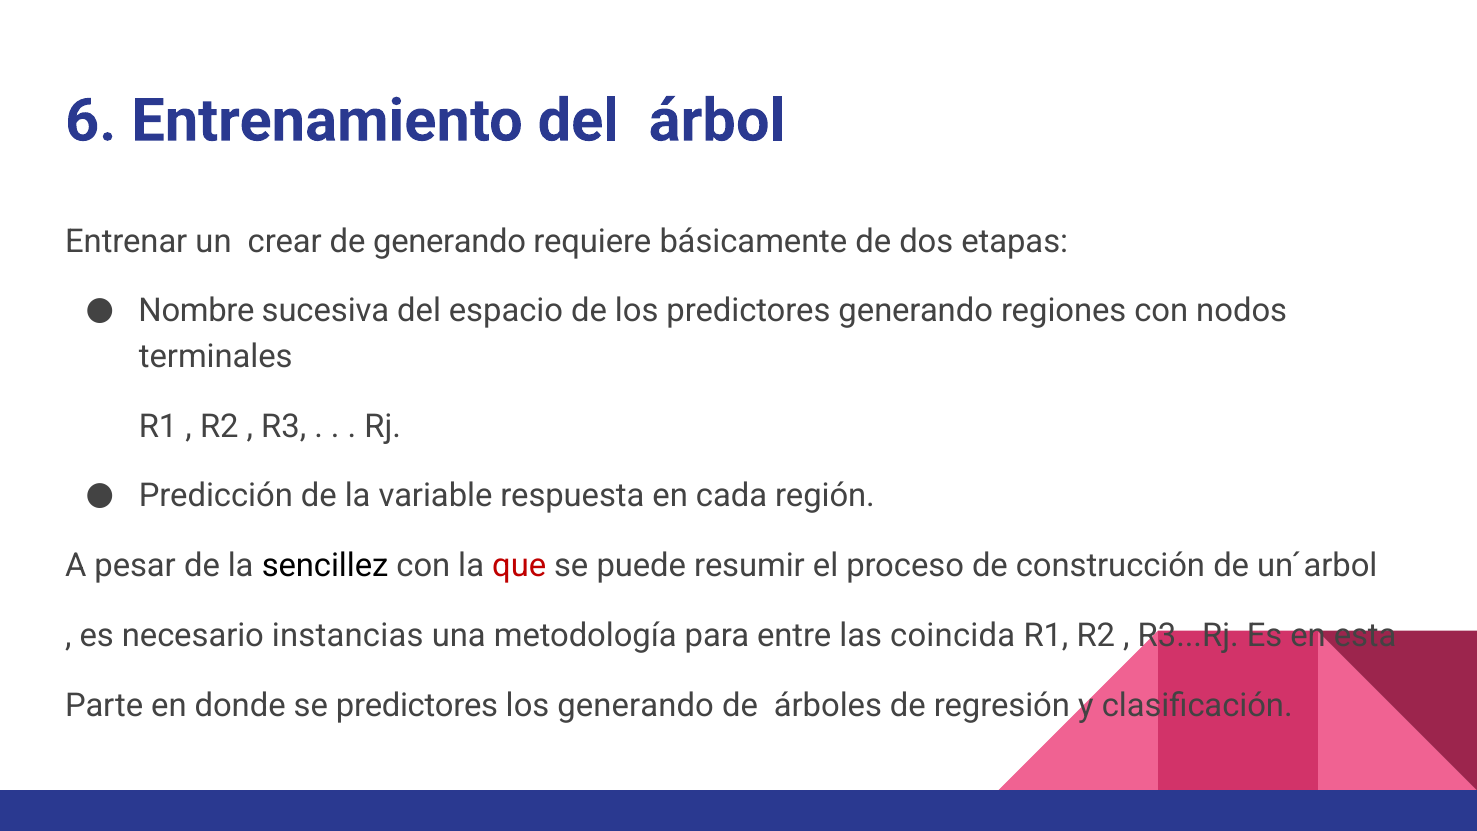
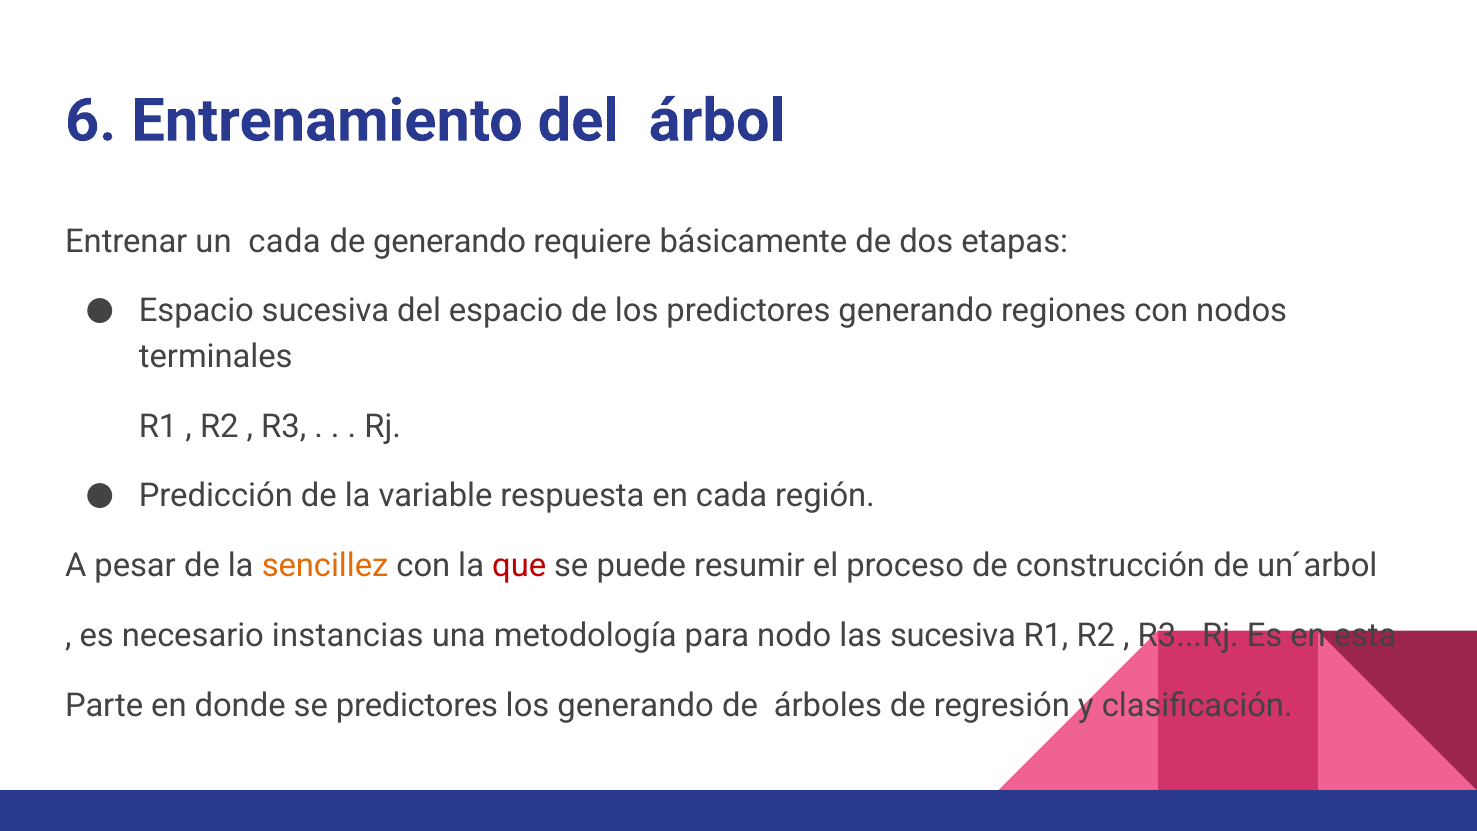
un crear: crear -> cada
Nombre at (196, 311): Nombre -> Espacio
sencillez colour: black -> orange
entre: entre -> nodo
las coincida: coincida -> sucesiva
